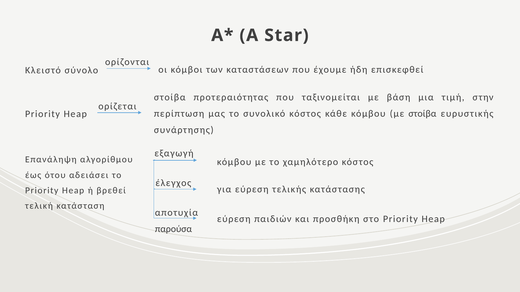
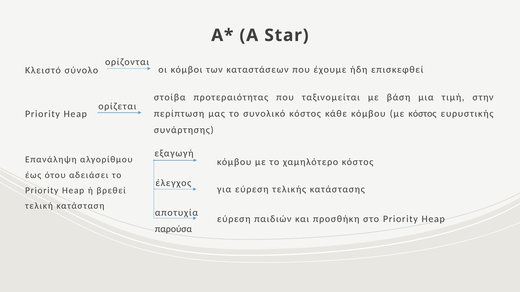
με στοίβα: στοίβα -> κόστος
